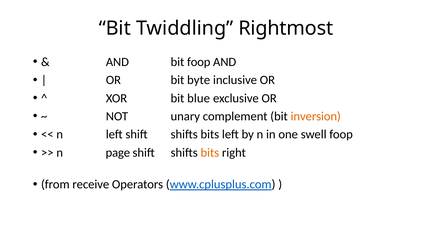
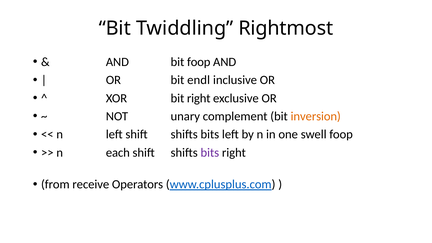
byte: byte -> endl
bit blue: blue -> right
page: page -> each
bits at (210, 153) colour: orange -> purple
